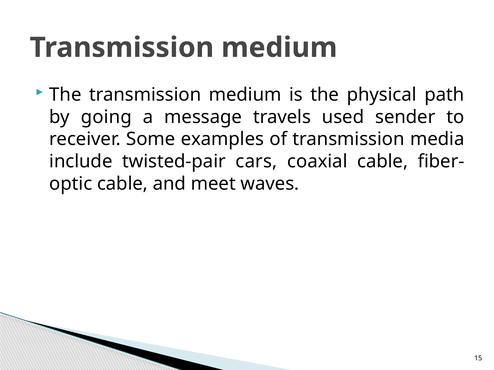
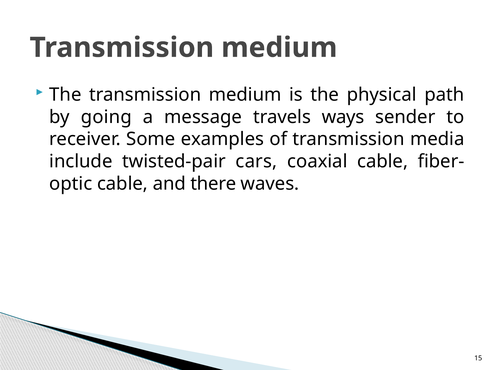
used: used -> ways
meet: meet -> there
